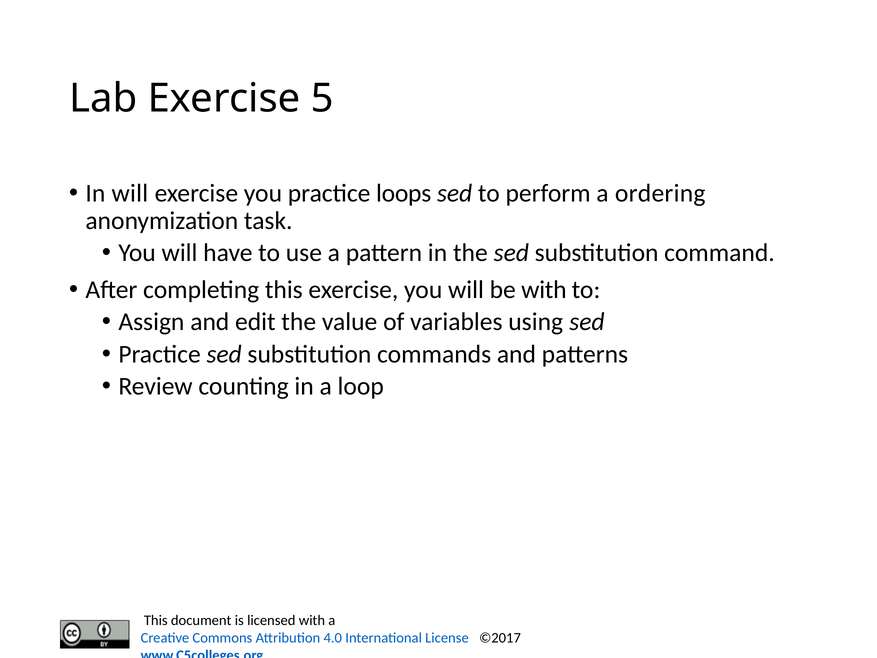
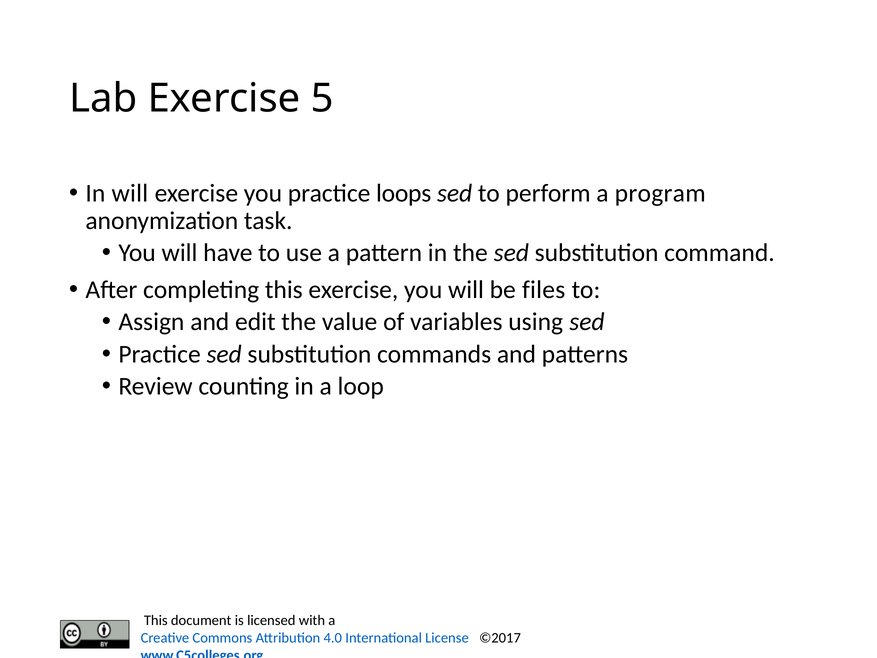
ordering: ordering -> program
be with: with -> files
